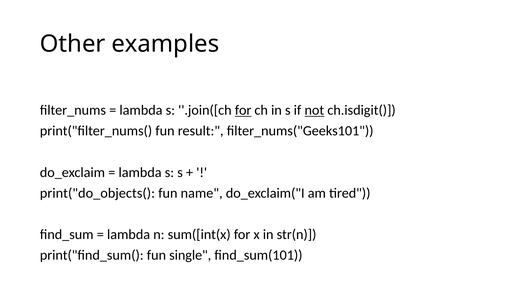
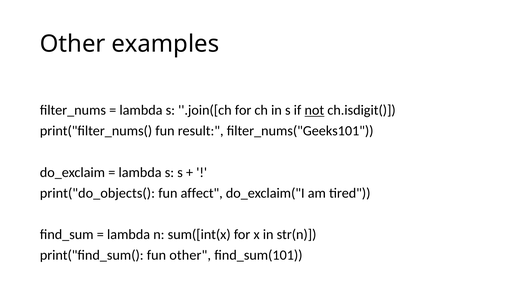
for at (243, 110) underline: present -> none
name: name -> affect
fun single: single -> other
